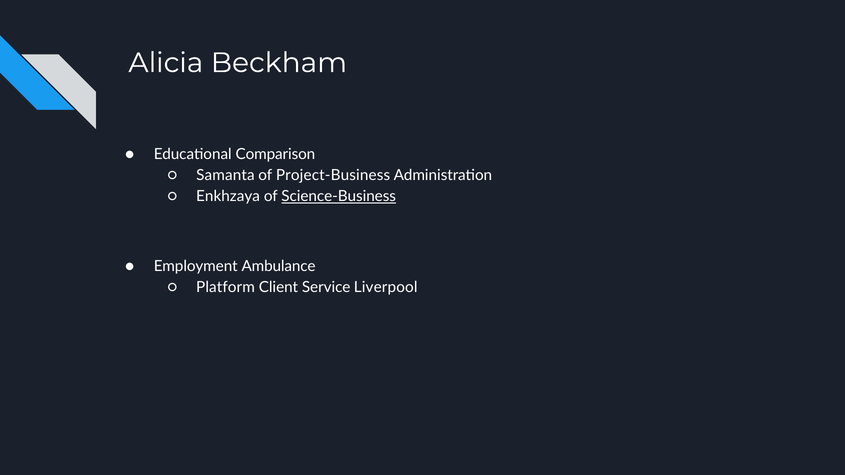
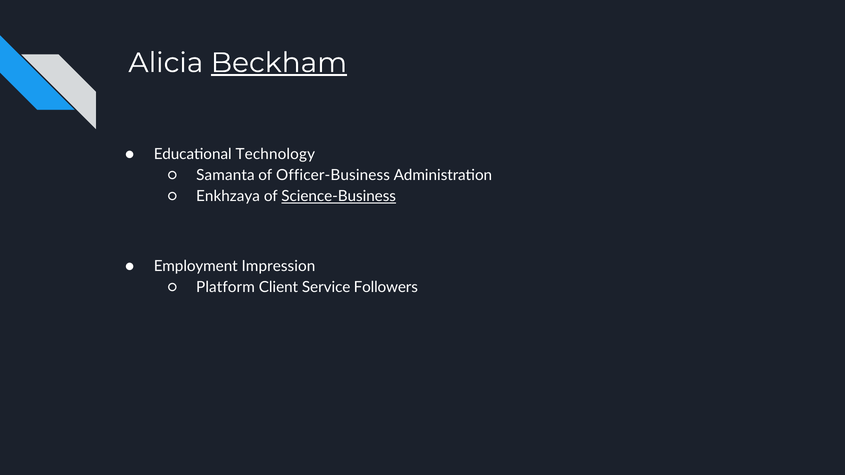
Beckham underline: none -> present
Comparison: Comparison -> Technology
Project-Business: Project-Business -> Officer-Business
Ambulance: Ambulance -> Impression
Liverpool: Liverpool -> Followers
